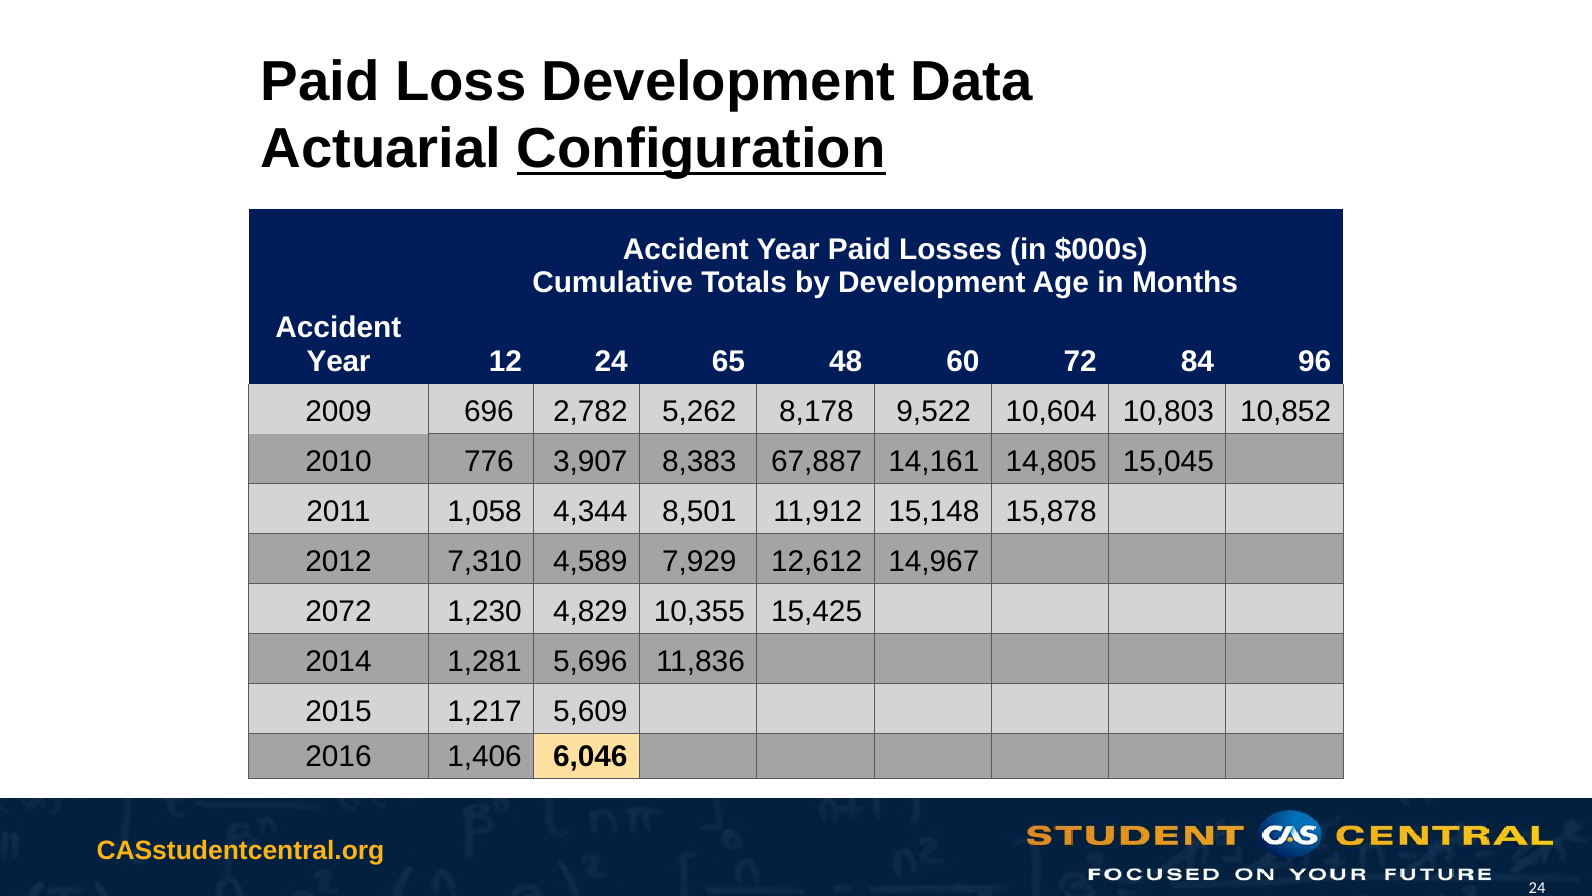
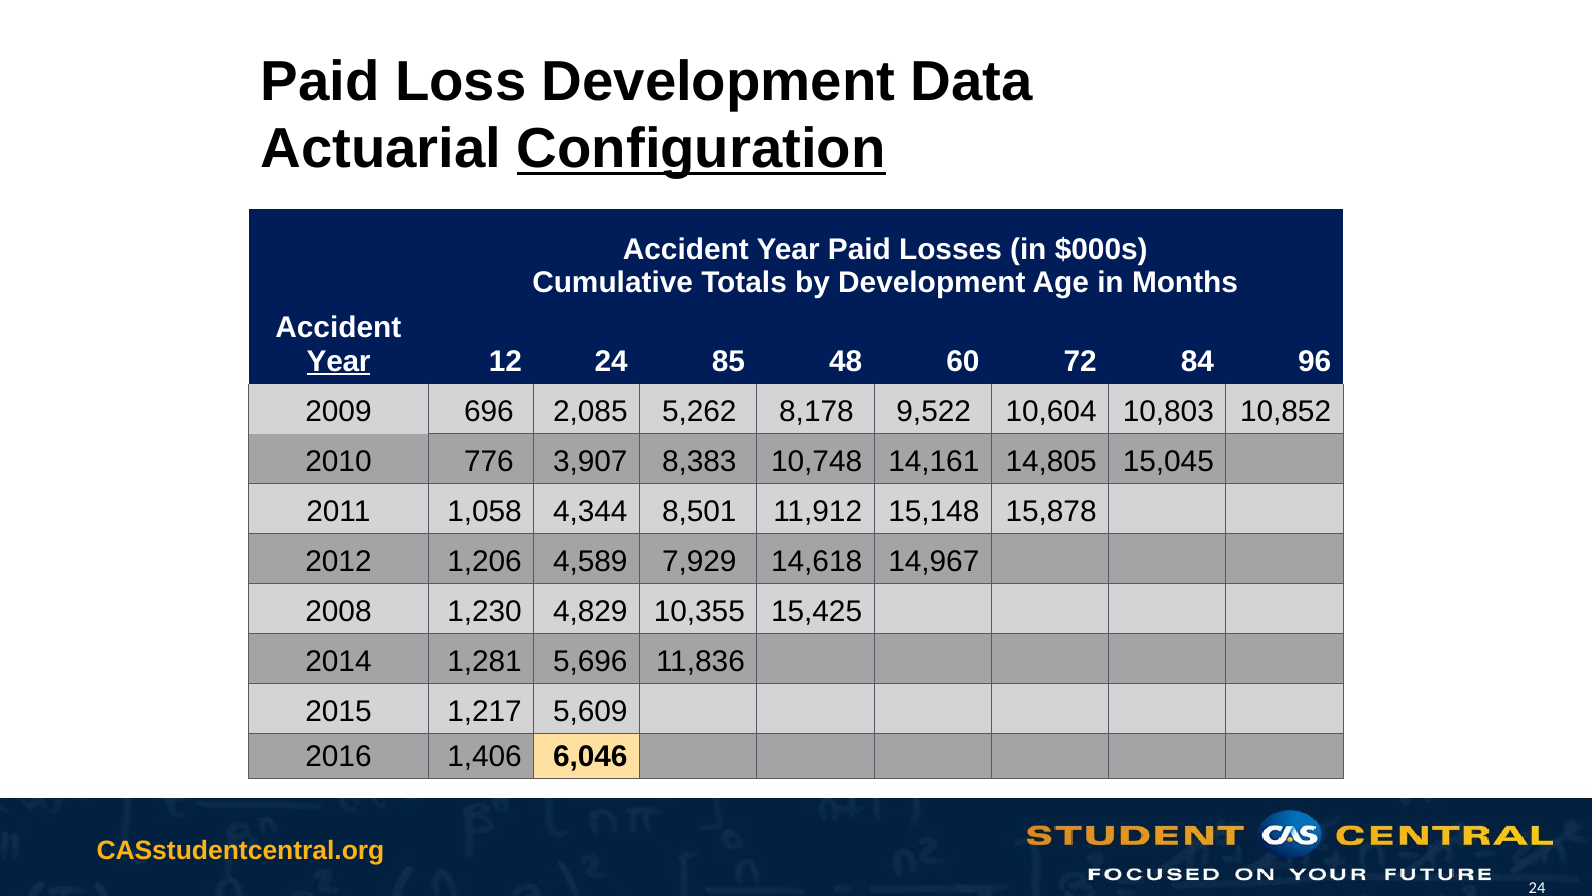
Year at (339, 361) underline: none -> present
65: 65 -> 85
2,782: 2,782 -> 2,085
67,887: 67,887 -> 10,748
7,310: 7,310 -> 1,206
12,612: 12,612 -> 14,618
2072: 2072 -> 2008
